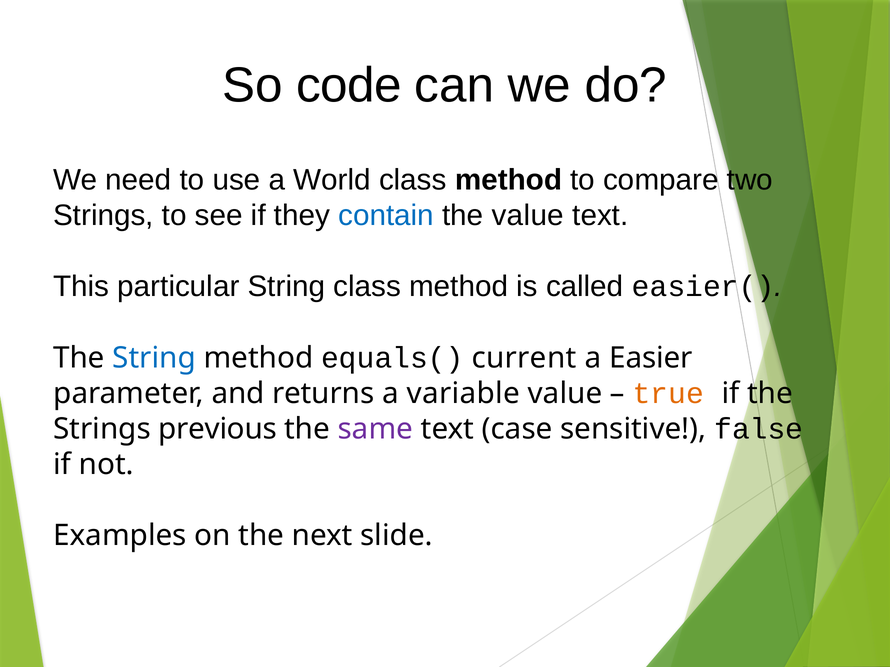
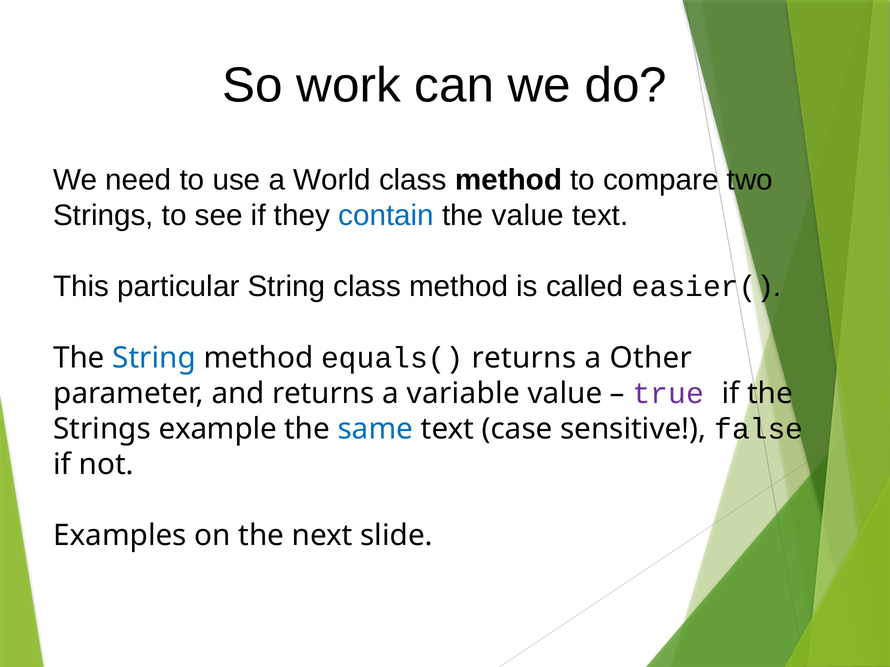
code: code -> work
equals( current: current -> returns
Easier: Easier -> Other
true colour: orange -> purple
previous: previous -> example
same colour: purple -> blue
